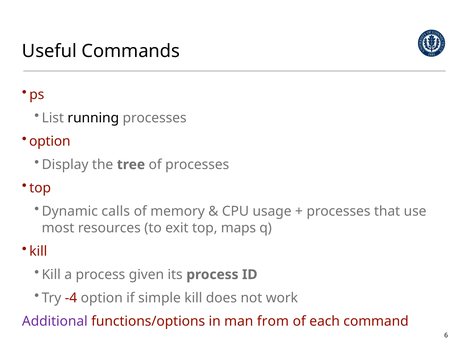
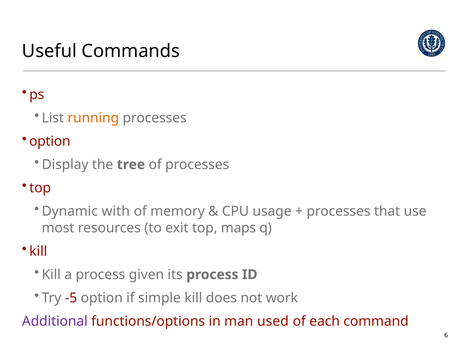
running colour: black -> orange
calls: calls -> with
-4: -4 -> -5
from: from -> used
